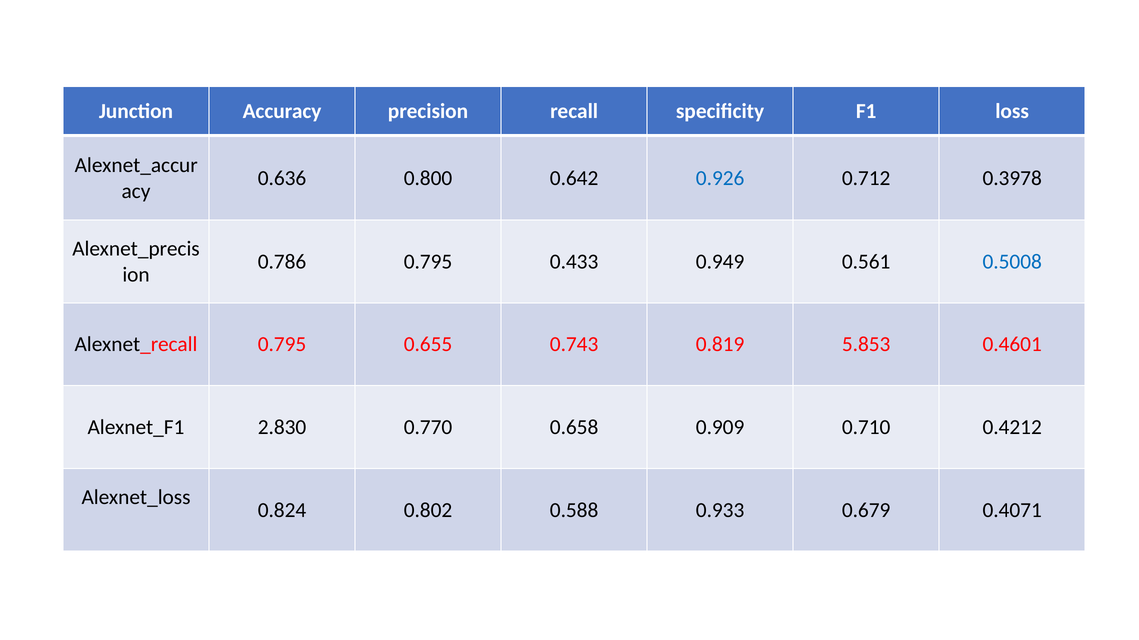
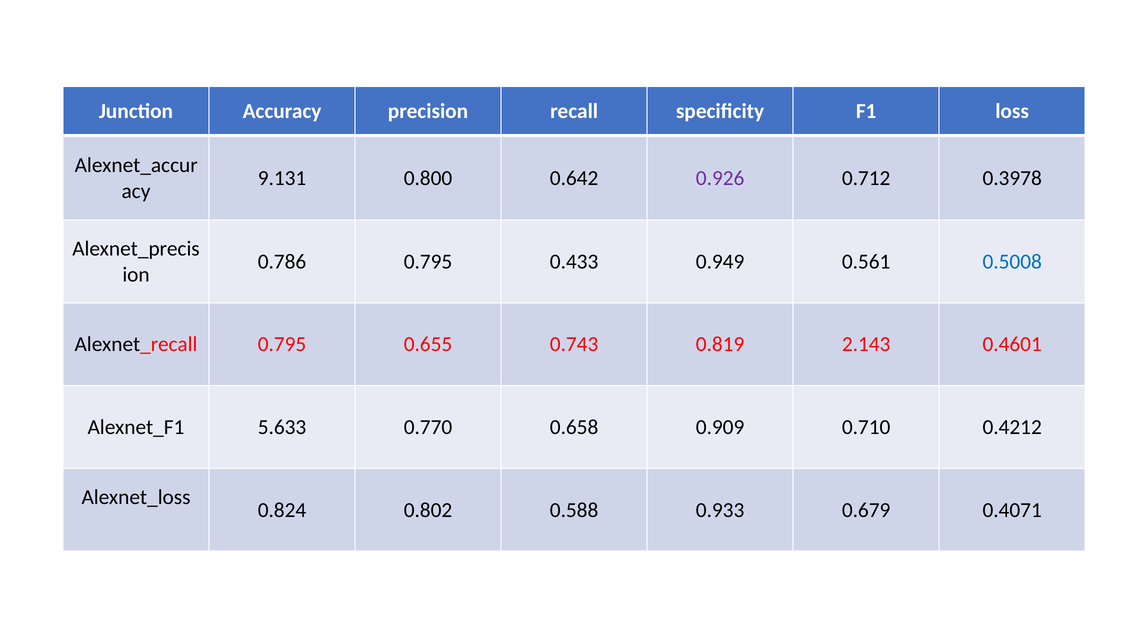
0.636: 0.636 -> 9.131
0.926 colour: blue -> purple
5.853: 5.853 -> 2.143
2.830: 2.830 -> 5.633
